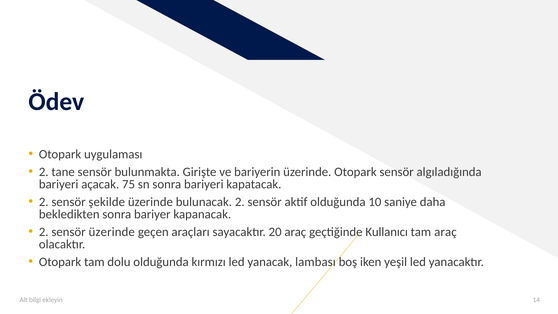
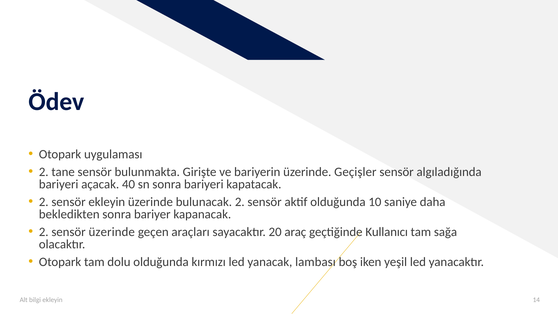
üzerinde Otopark: Otopark -> Geçişler
75: 75 -> 40
sensör şekilde: şekilde -> ekleyin
tam araç: araç -> sağa
